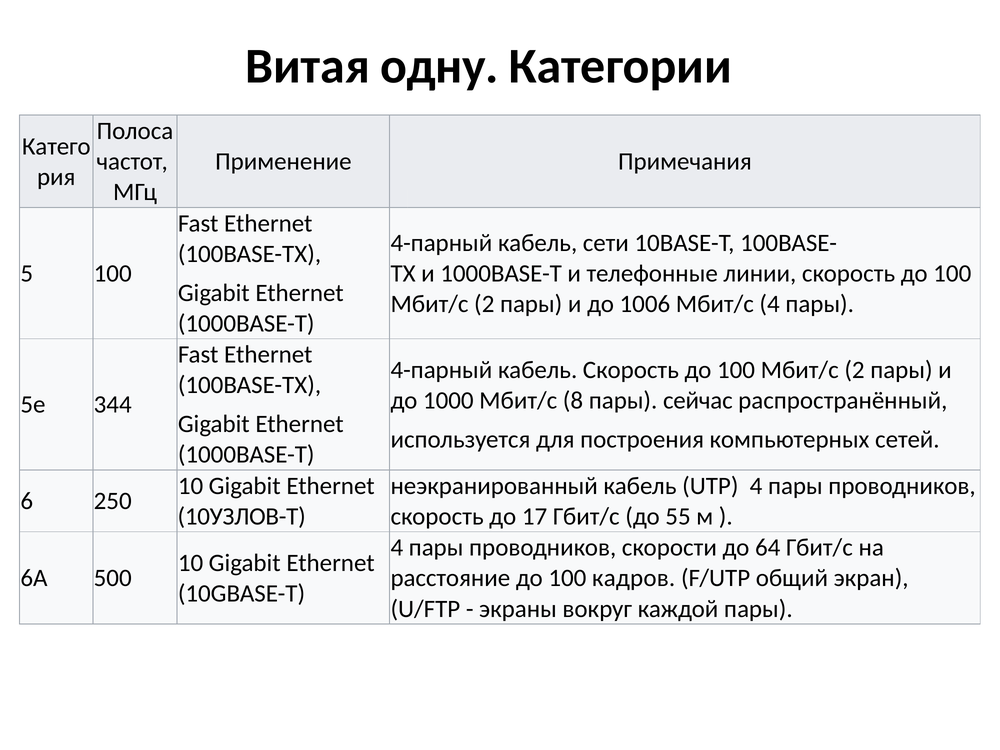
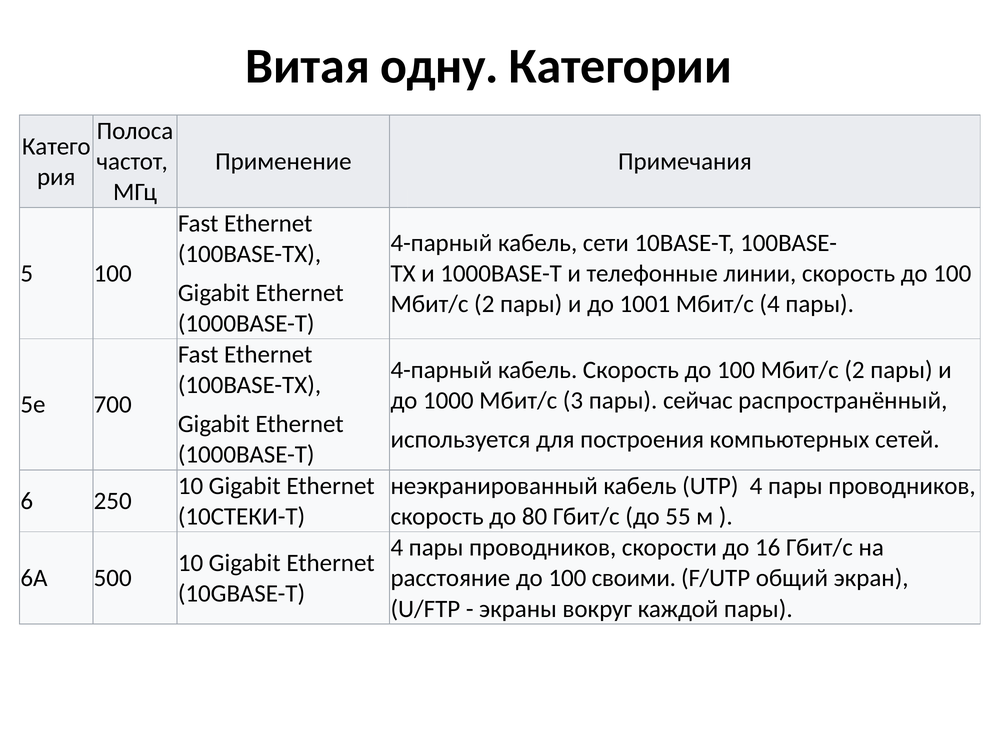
1006: 1006 -> 1001
8: 8 -> 3
344: 344 -> 700
10УЗЛОВ-T: 10УЗЛОВ-T -> 10СТЕКИ-T
17: 17 -> 80
64: 64 -> 16
кадров: кадров -> своими
